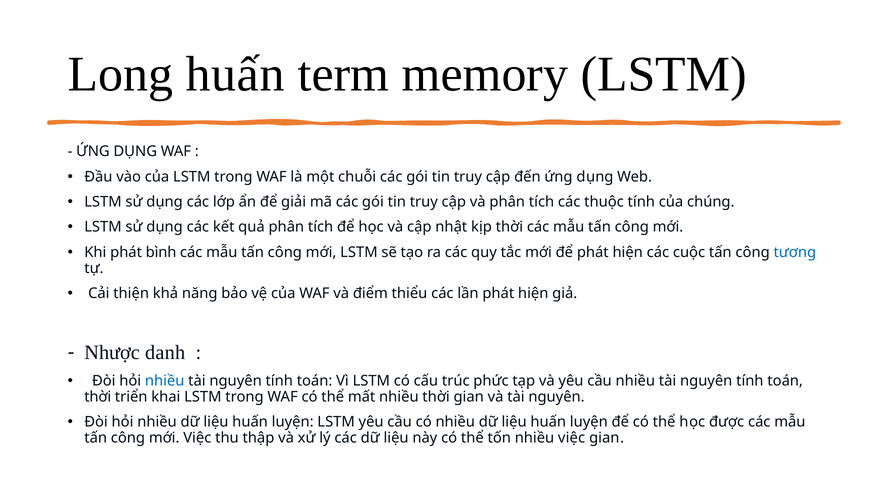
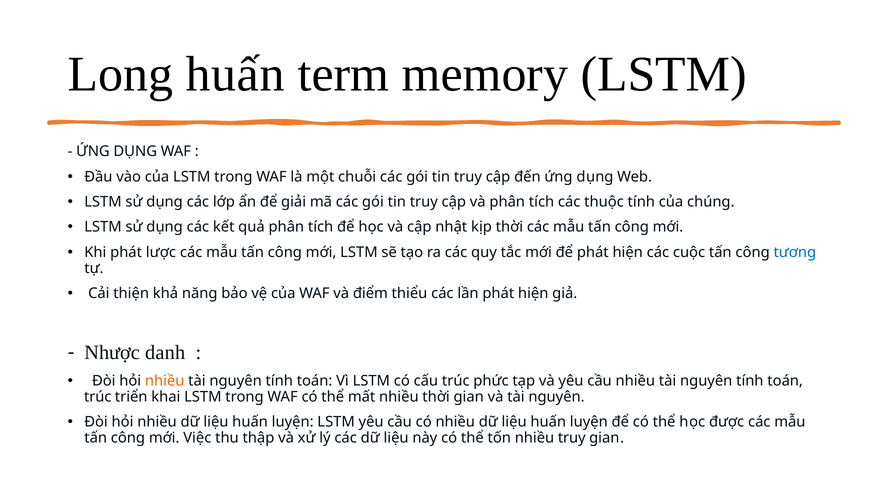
bình: bình -> lược
nhiều at (165, 381) colour: blue -> orange
thời at (98, 397): thời -> trúc
nhiều việc: việc -> truy
